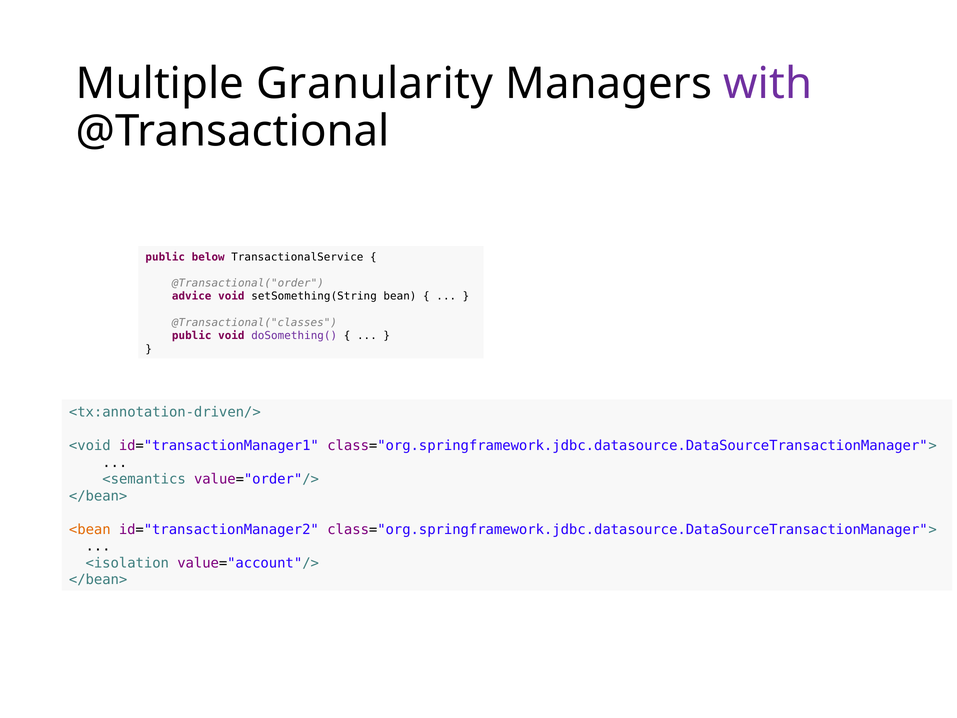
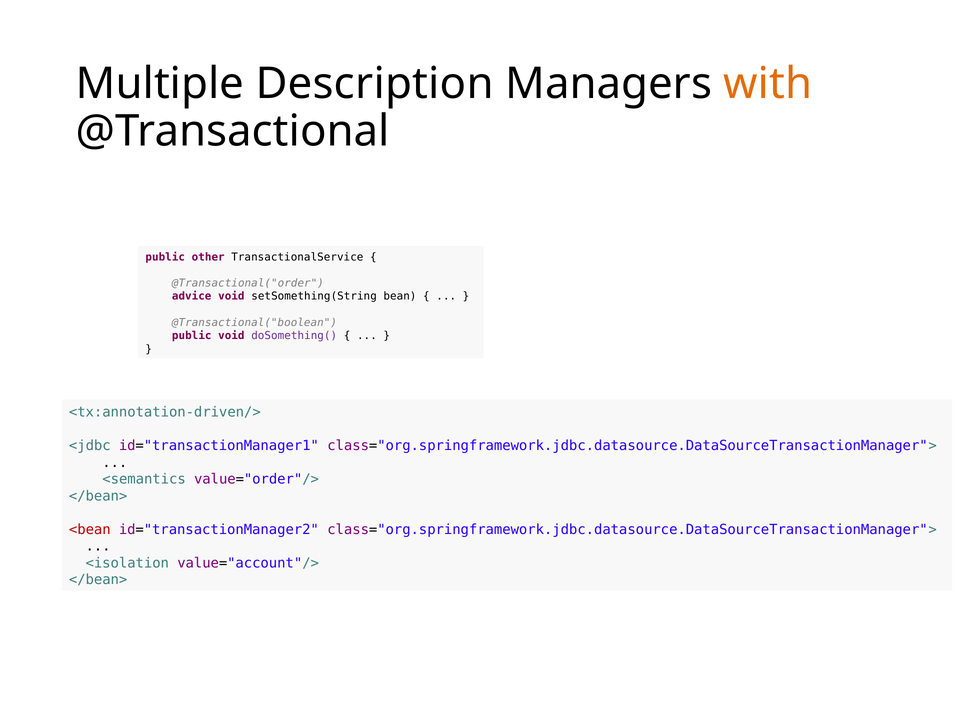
Granularity: Granularity -> Description
with colour: purple -> orange
below: below -> other
@Transactional("classes: @Transactional("classes -> @Transactional("boolean
<void: <void -> <jdbc
<bean colour: orange -> red
